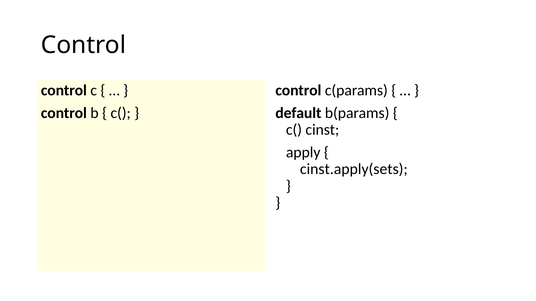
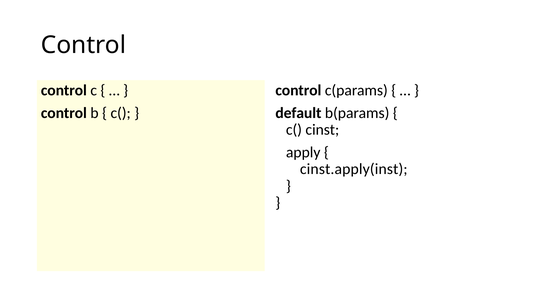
cinst.apply(sets: cinst.apply(sets -> cinst.apply(inst
